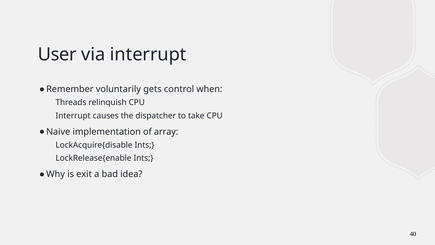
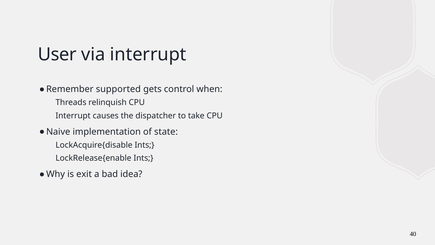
voluntarily: voluntarily -> supported
array: array -> state
